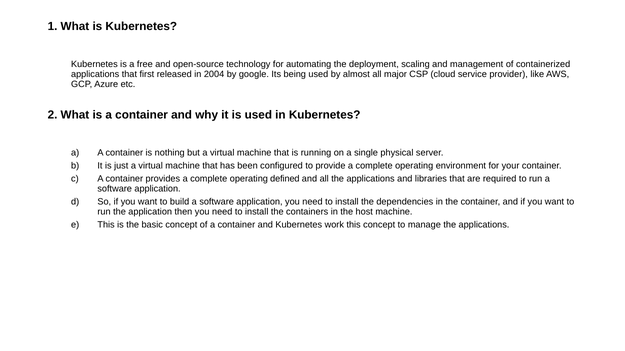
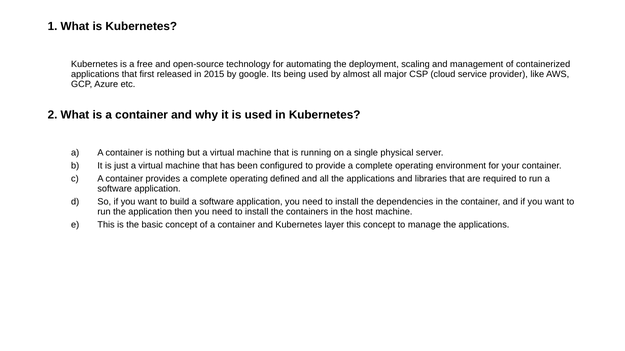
2004: 2004 -> 2015
work: work -> layer
